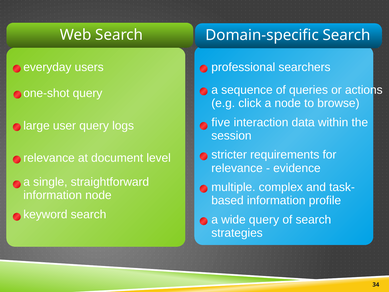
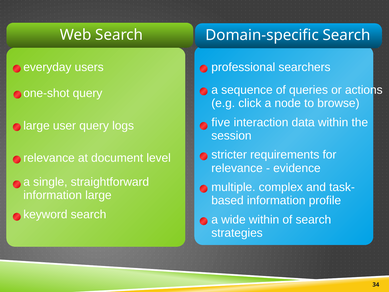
node at (98, 195): node -> large
wide query: query -> within
